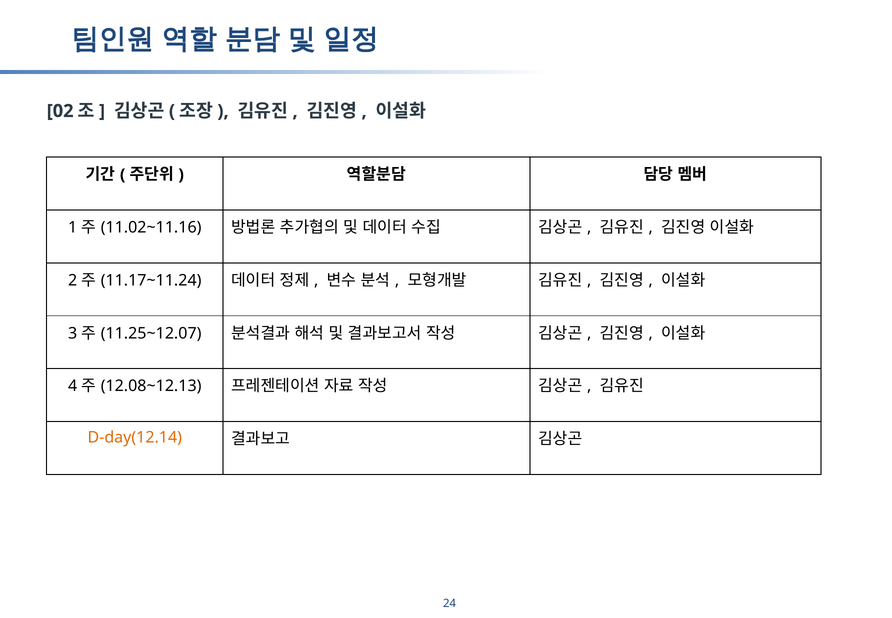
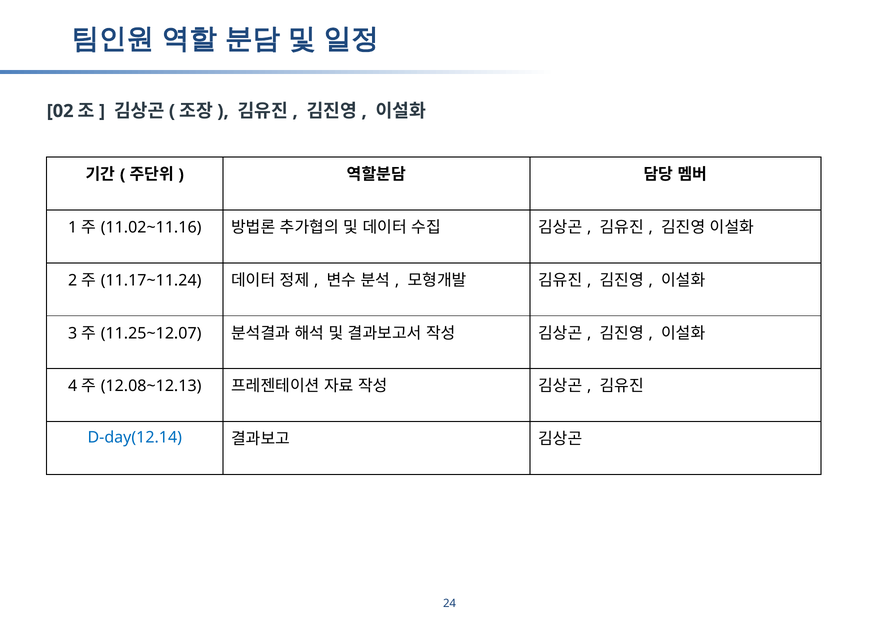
D-day(12.14 colour: orange -> blue
